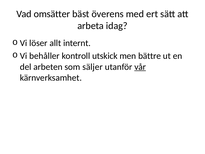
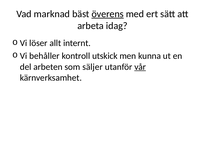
omsätter: omsätter -> marknad
överens underline: none -> present
bättre: bättre -> kunna
